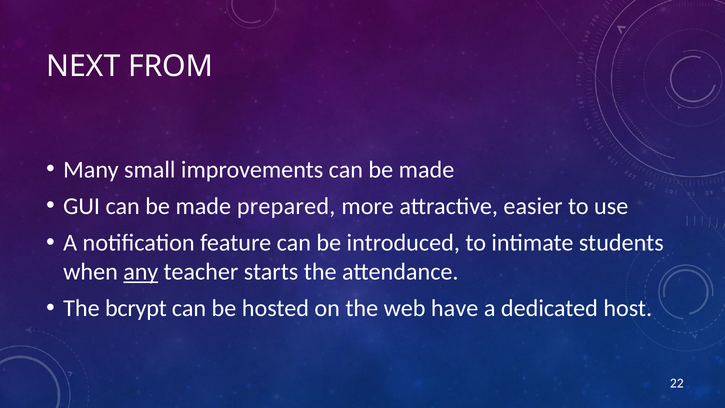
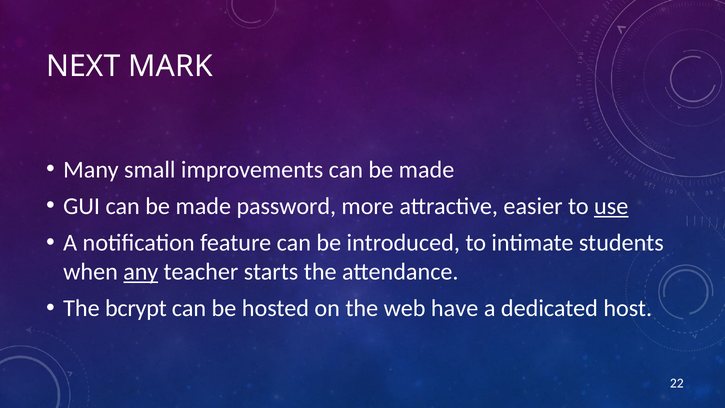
FROM: FROM -> MARK
prepared: prepared -> password
use underline: none -> present
